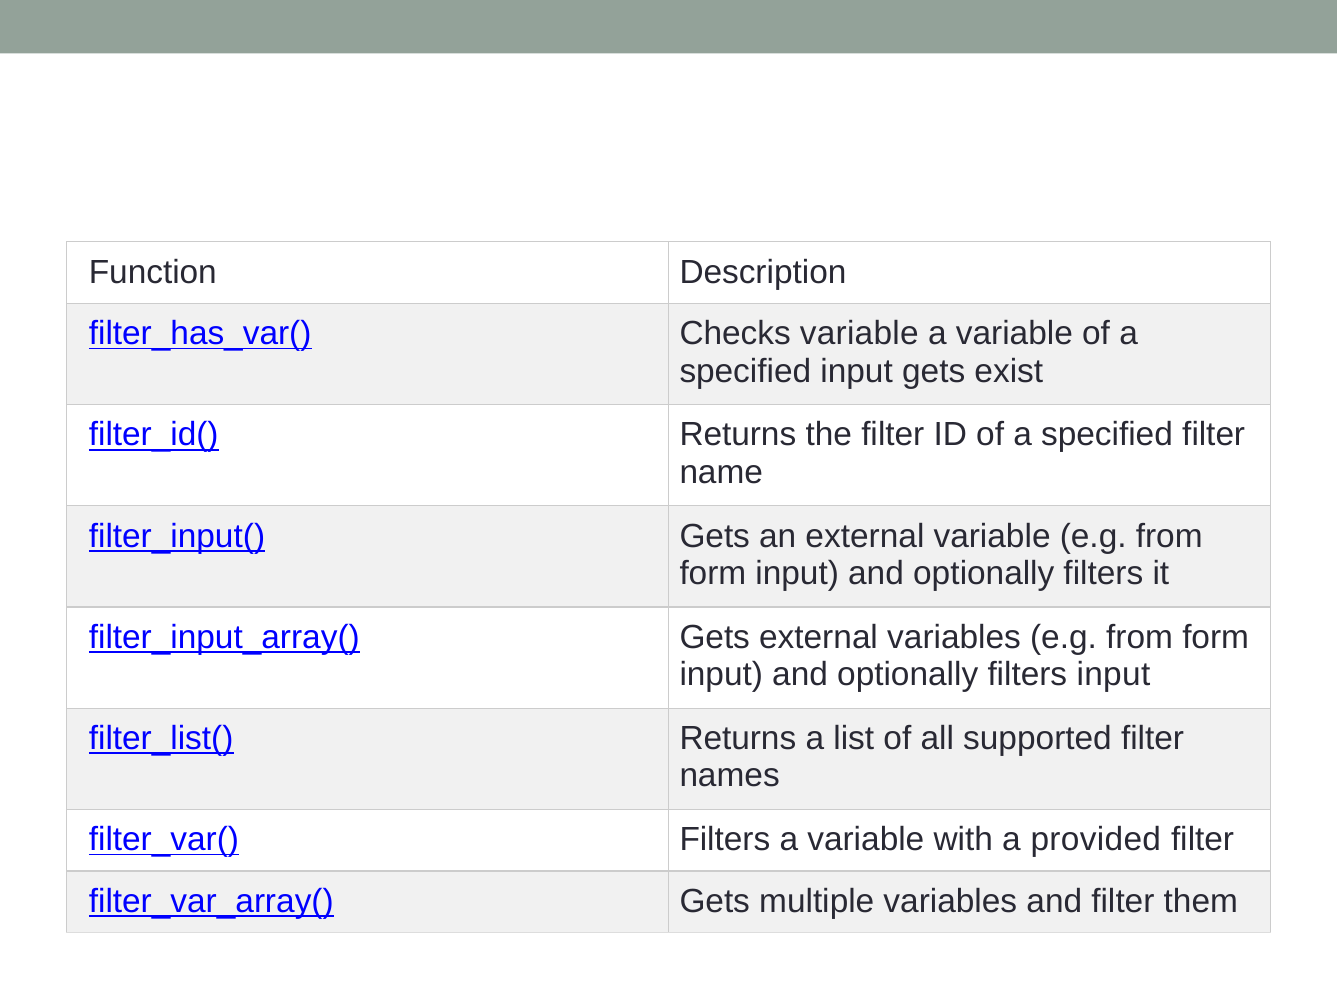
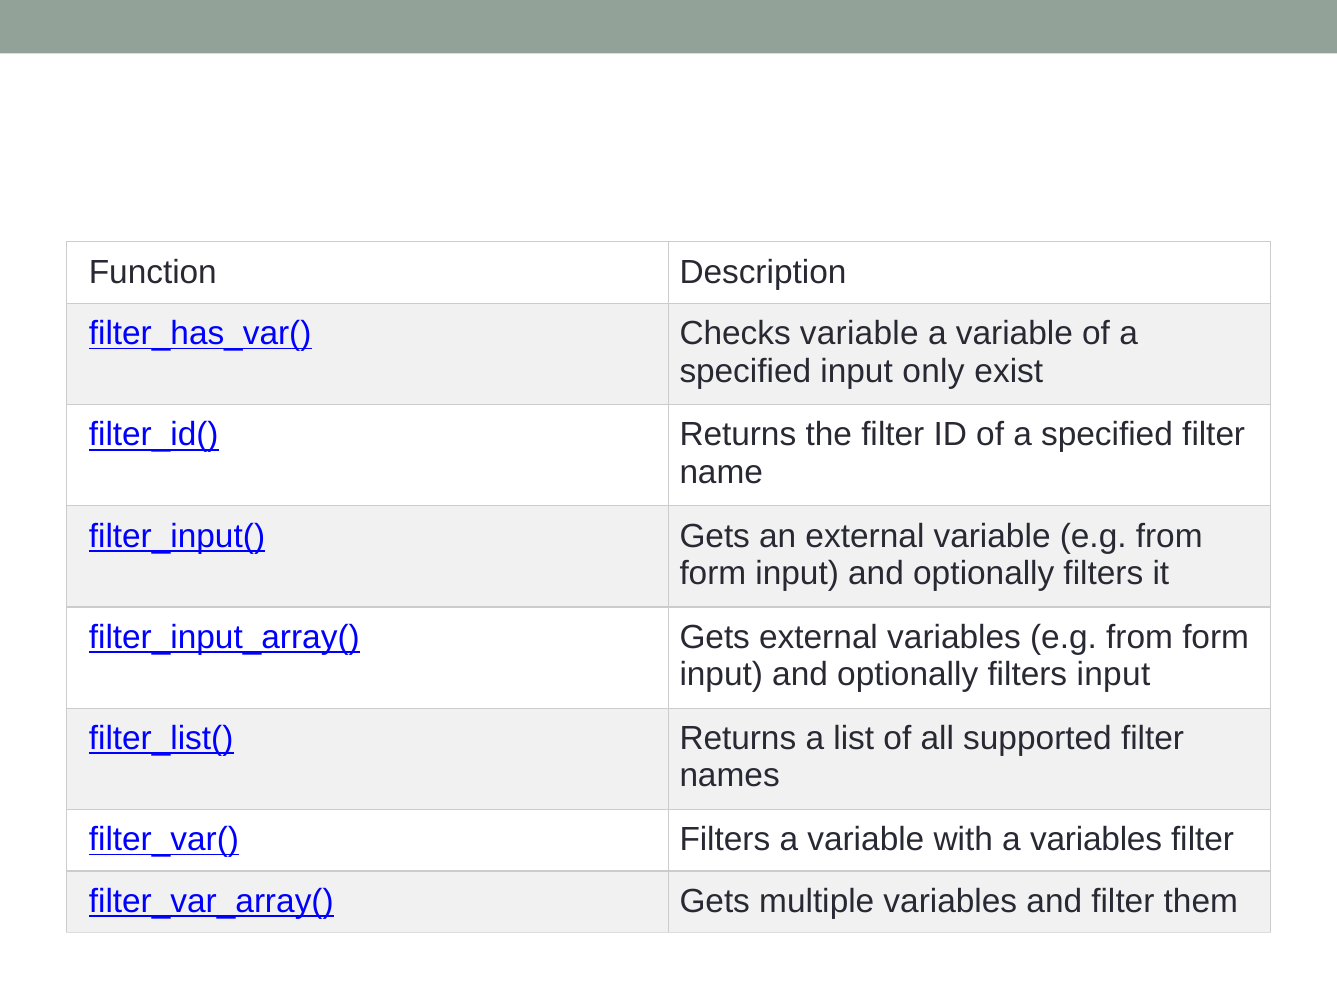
input gets: gets -> only
a provided: provided -> variables
